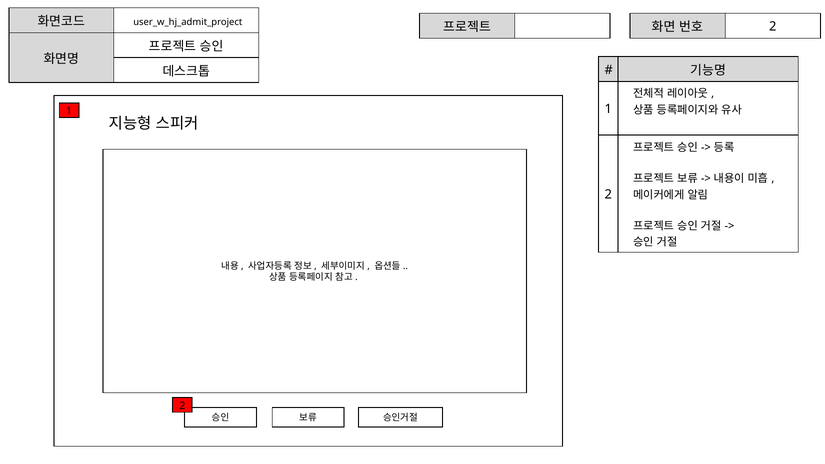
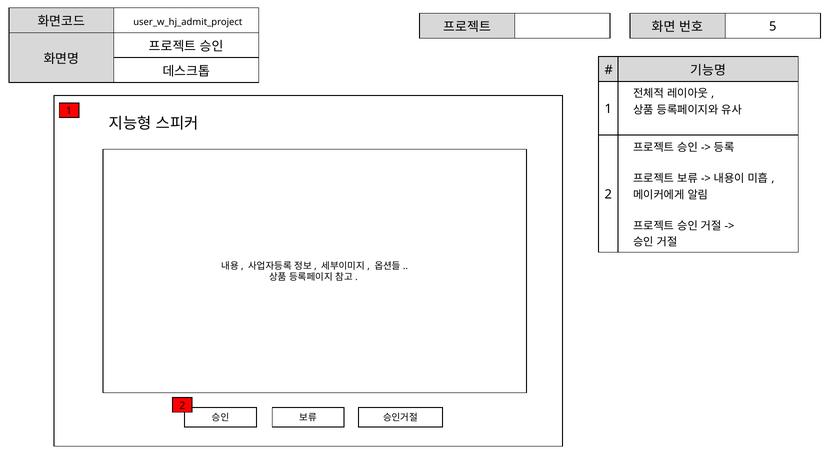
2 at (773, 27): 2 -> 5
